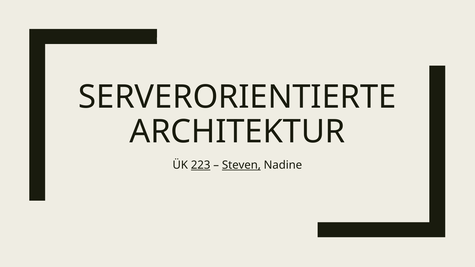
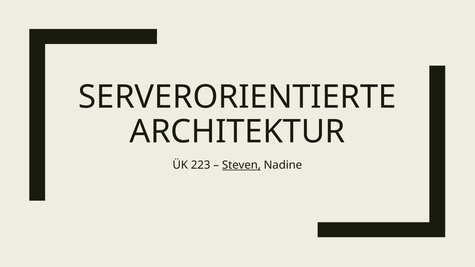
223 underline: present -> none
